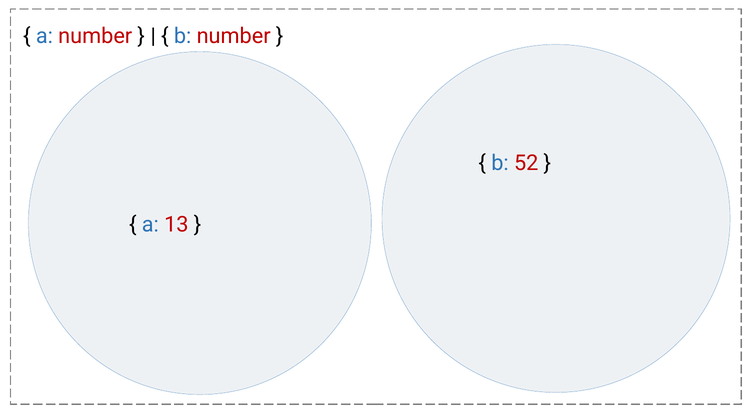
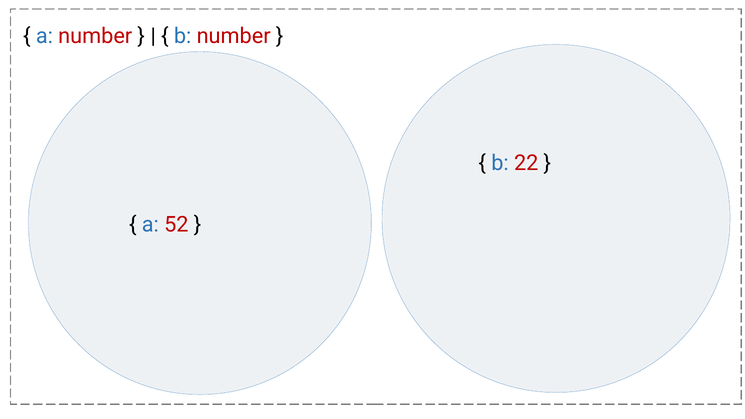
52: 52 -> 22
13: 13 -> 52
